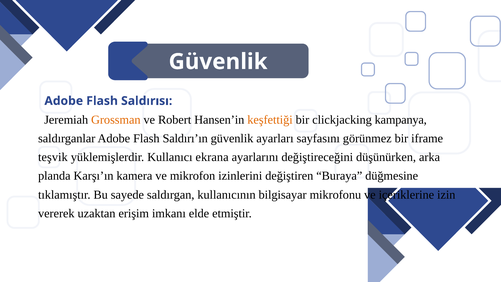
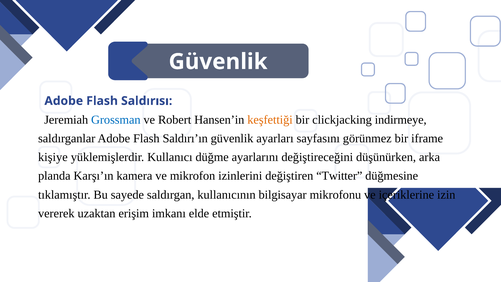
Grossman colour: orange -> blue
kampanya: kampanya -> indirmeye
teşvik: teşvik -> kişiye
ekrana: ekrana -> düğme
Buraya: Buraya -> Twitter
